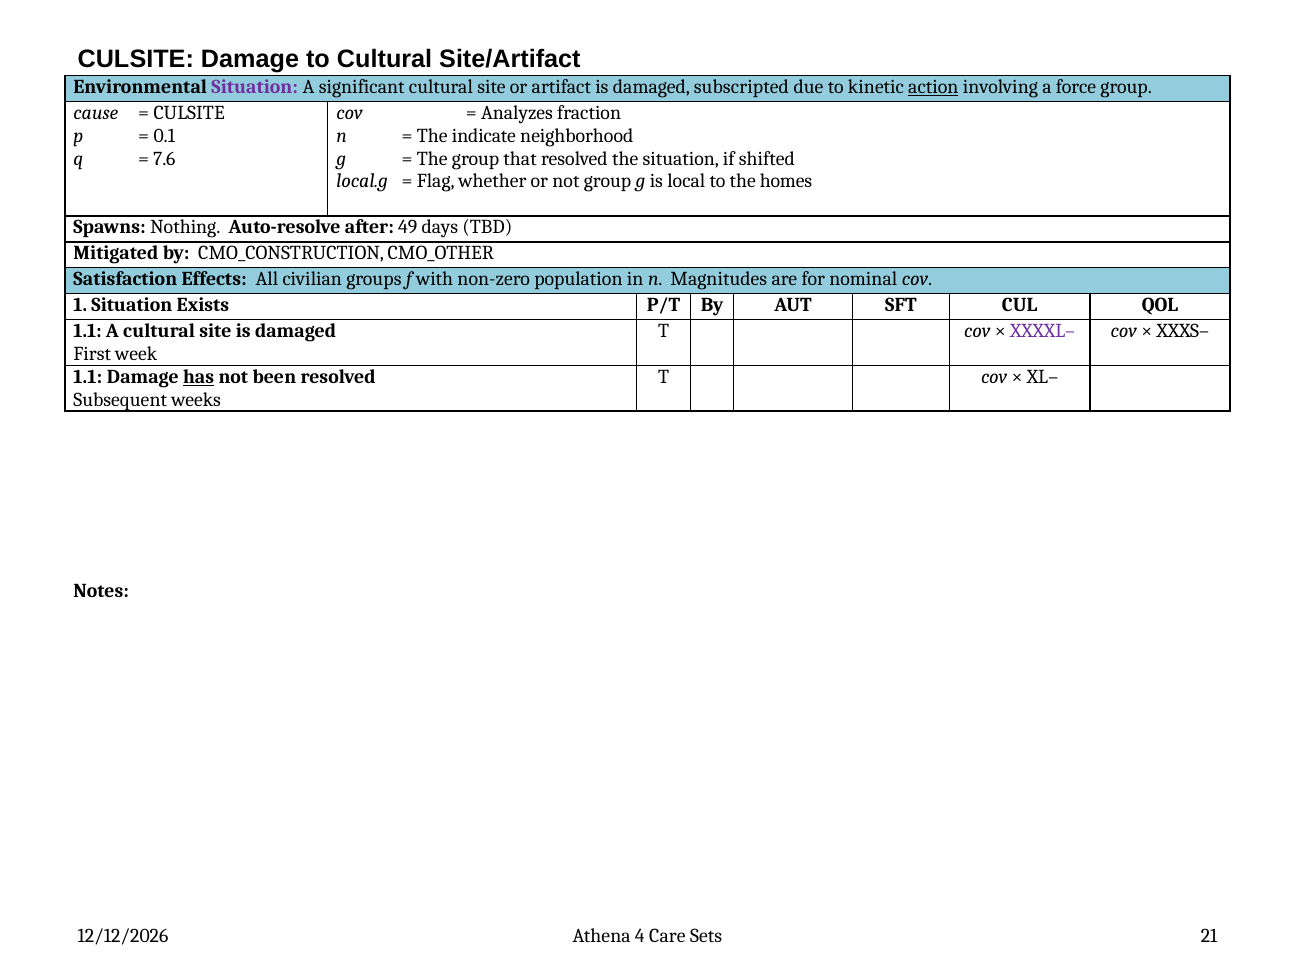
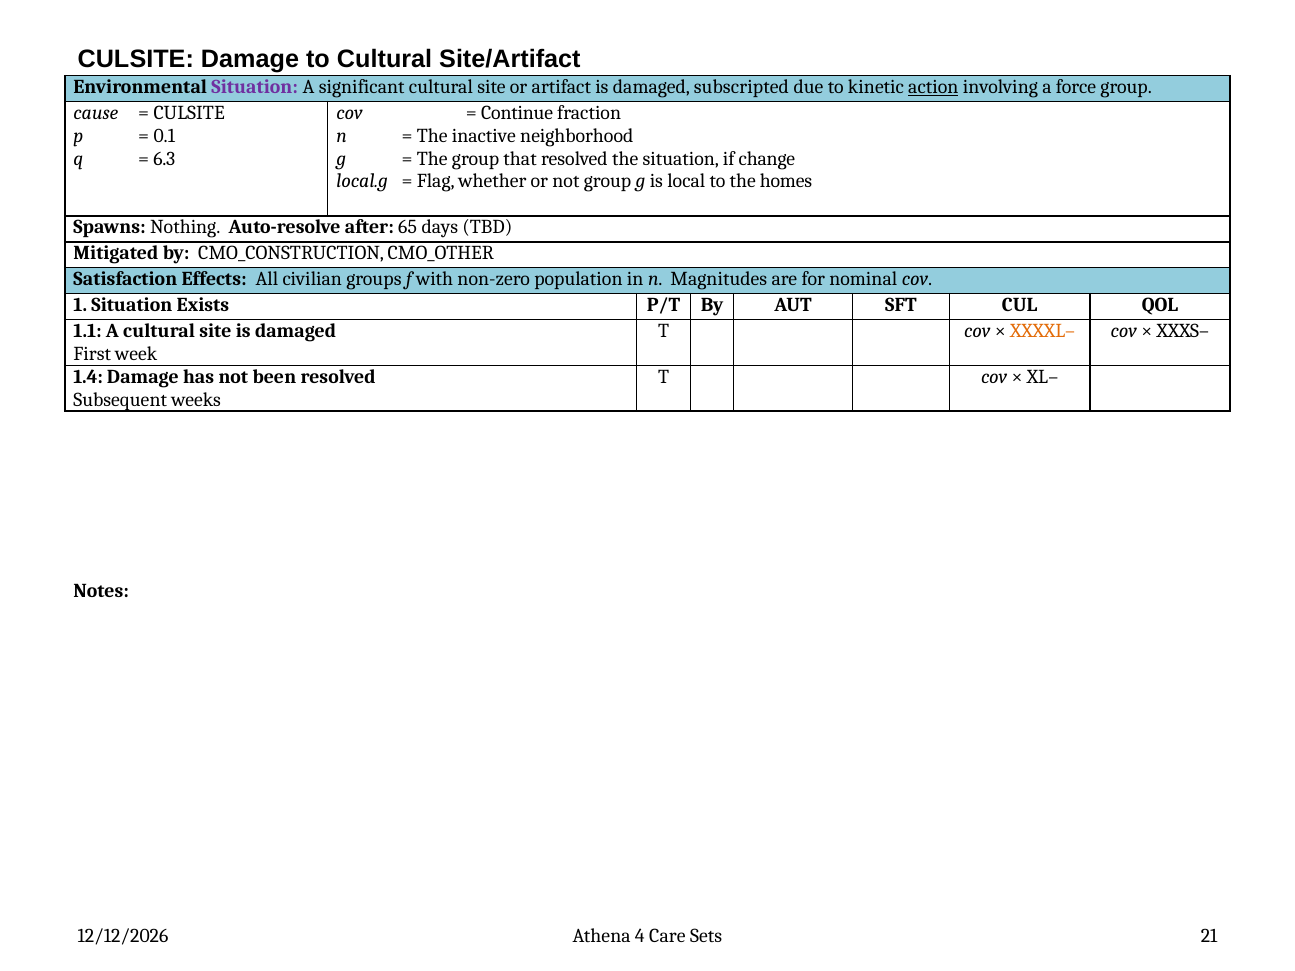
Analyzes: Analyzes -> Continue
indicate: indicate -> inactive
7.6: 7.6 -> 6.3
shifted: shifted -> change
49: 49 -> 65
XXXXL– colour: purple -> orange
1.1 at (88, 377): 1.1 -> 1.4
has underline: present -> none
